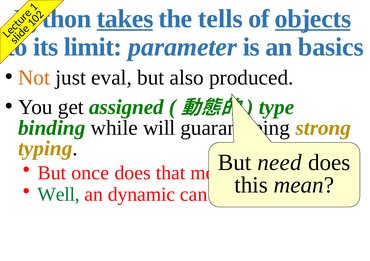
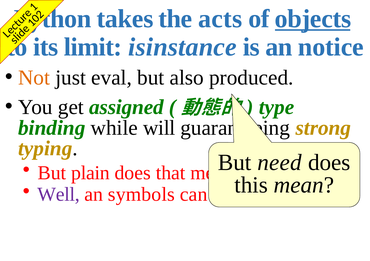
takes underline: present -> none
tells: tells -> acts
parameter: parameter -> isinstance
basics: basics -> notice
once: once -> plain
Well colour: green -> purple
dynamic: dynamic -> symbols
